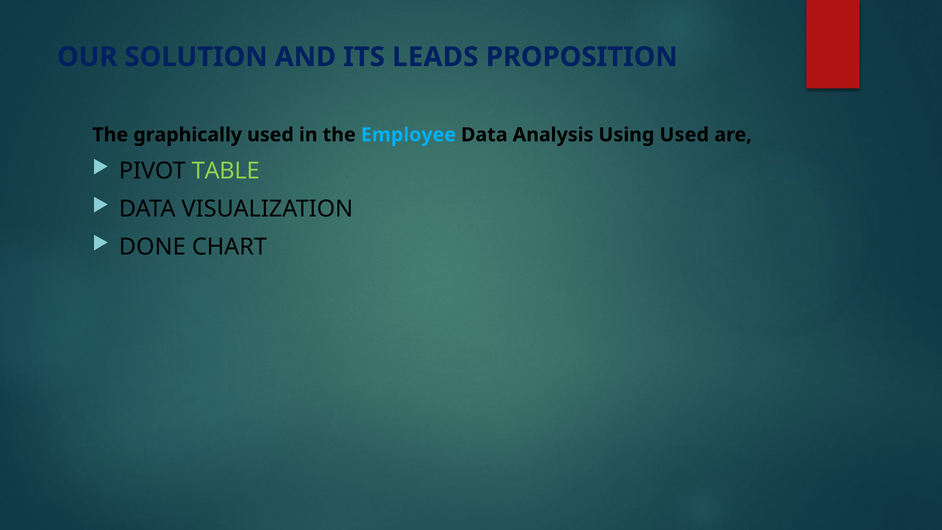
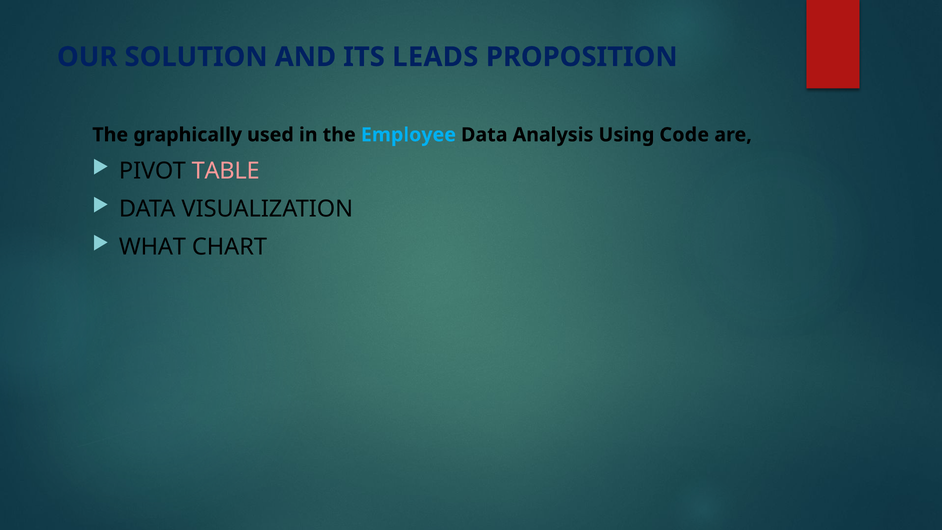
Using Used: Used -> Code
TABLE colour: light green -> pink
DONE: DONE -> WHAT
